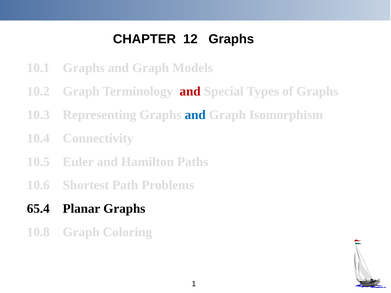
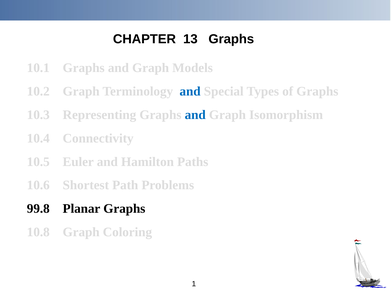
12: 12 -> 13
and at (190, 91) colour: red -> blue
65.4: 65.4 -> 99.8
